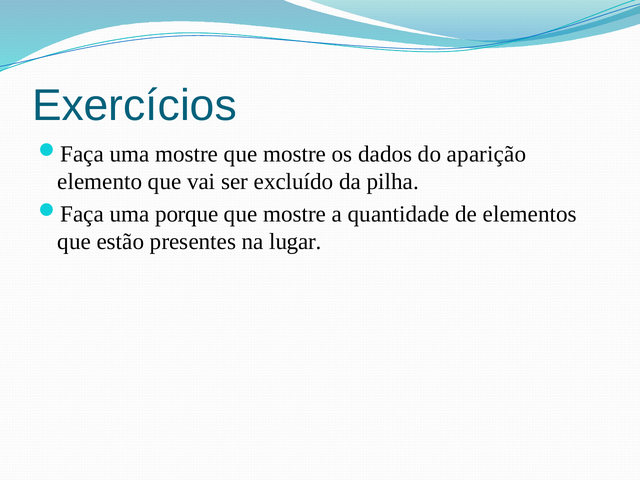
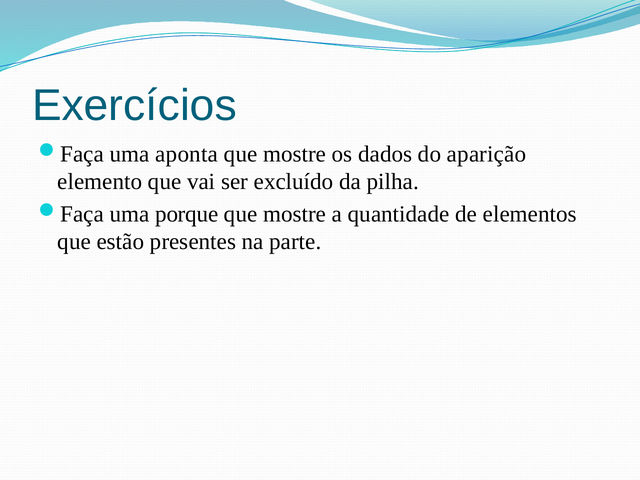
uma mostre: mostre -> aponta
lugar: lugar -> parte
